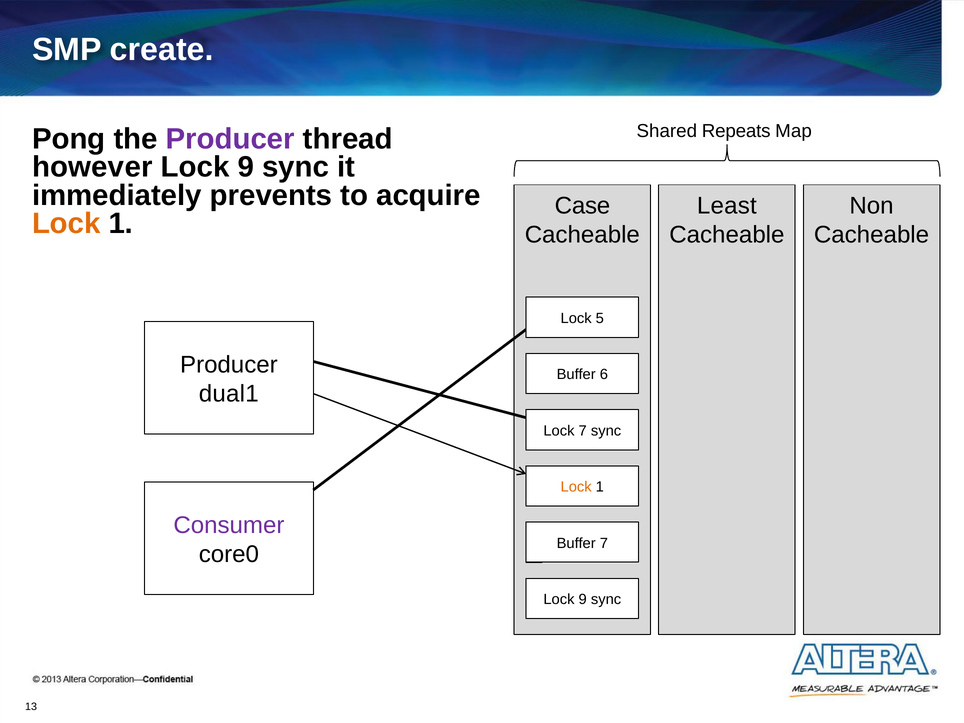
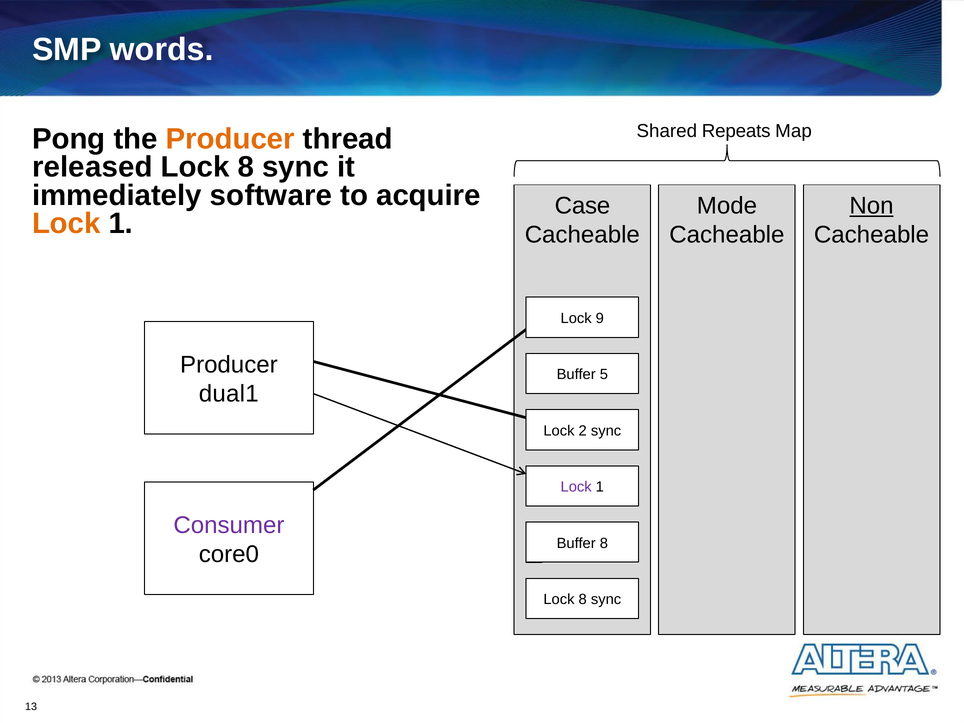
create: create -> words
Producer at (230, 139) colour: purple -> orange
however: however -> released
9 at (246, 167): 9 -> 8
prevents: prevents -> software
Least: Least -> Mode
Non underline: none -> present
5: 5 -> 9
6: 6 -> 5
Lock 7: 7 -> 2
Lock at (576, 487) colour: orange -> purple
Buffer 7: 7 -> 8
9 at (583, 599): 9 -> 8
